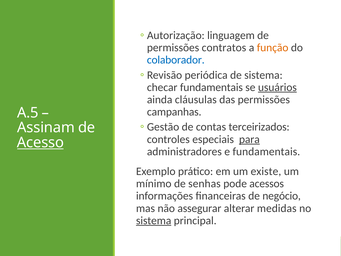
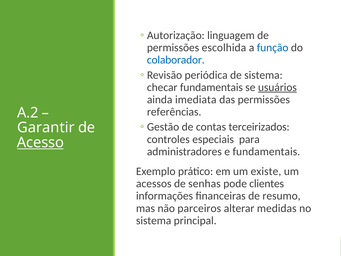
contratos: contratos -> escolhida
função colour: orange -> blue
cláusulas: cláusulas -> imediata
campanhas: campanhas -> referências
A.5: A.5 -> A.2
Assinam: Assinam -> Garantir
para underline: present -> none
mínimo: mínimo -> acessos
acessos: acessos -> clientes
negócio: negócio -> resumo
assegurar: assegurar -> parceiros
sistema at (154, 220) underline: present -> none
